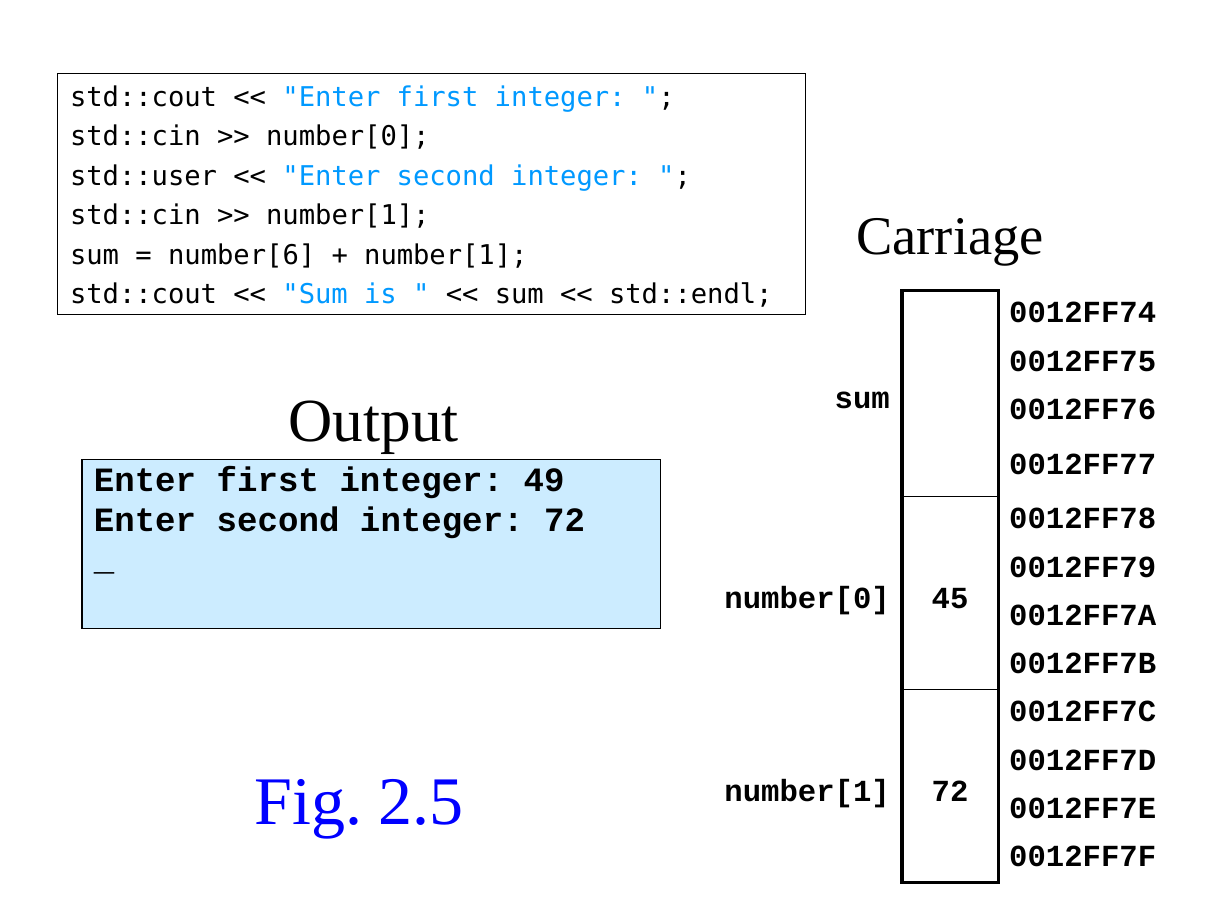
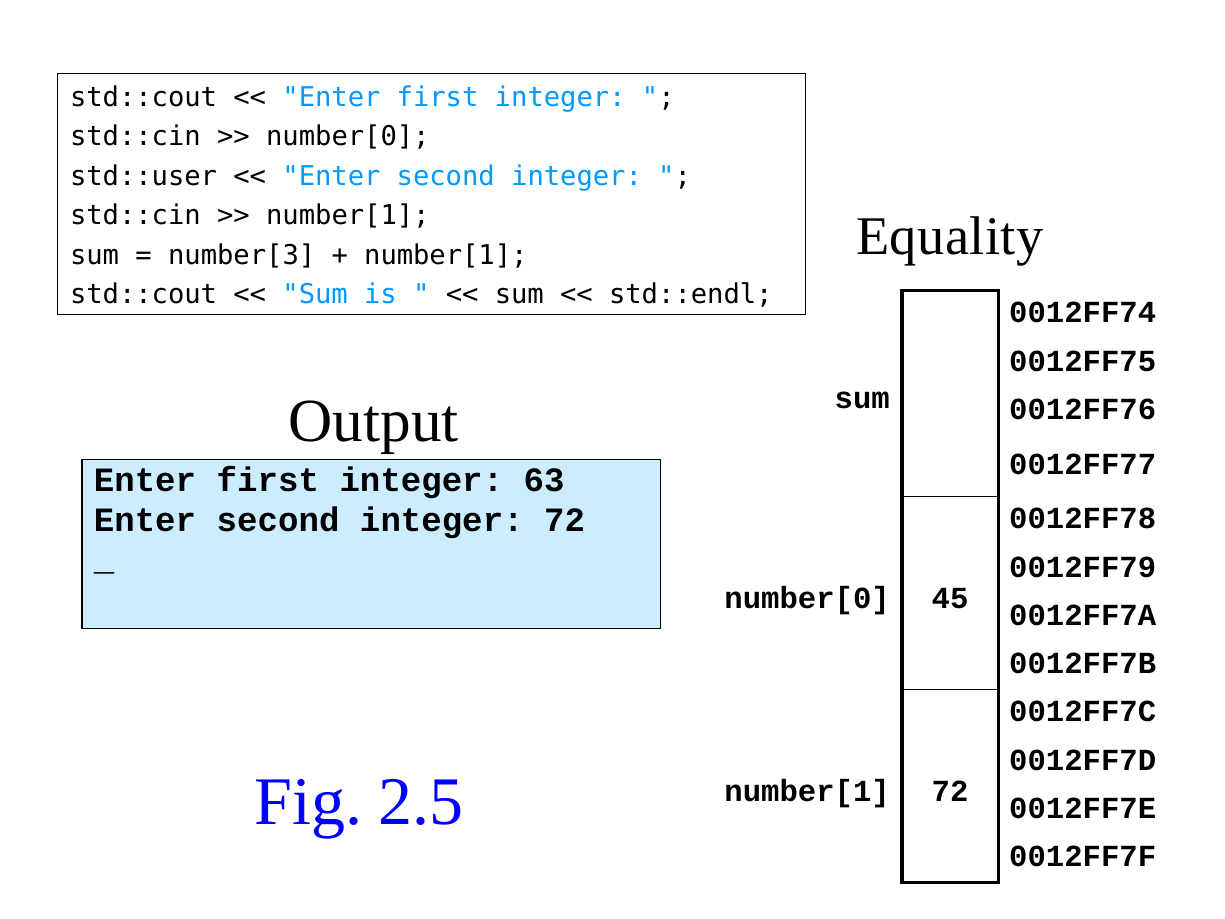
Carriage: Carriage -> Equality
number[6: number[6 -> number[3
49: 49 -> 63
